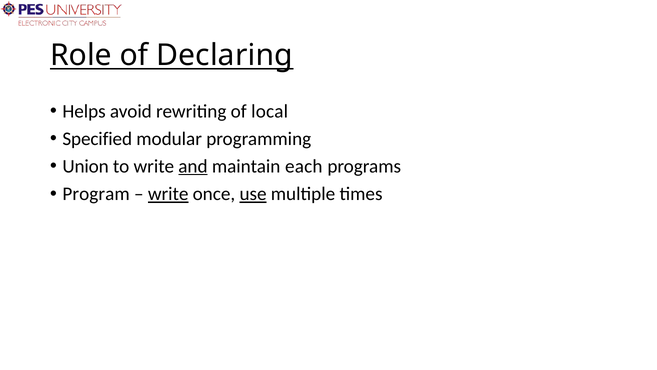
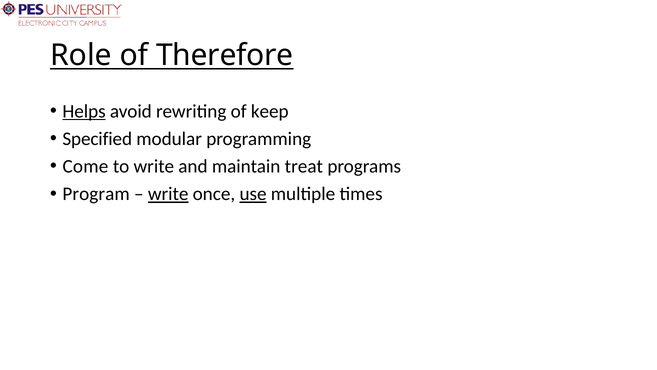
Declaring: Declaring -> Therefore
Helps underline: none -> present
local: local -> keep
Union: Union -> Come
and underline: present -> none
each: each -> treat
